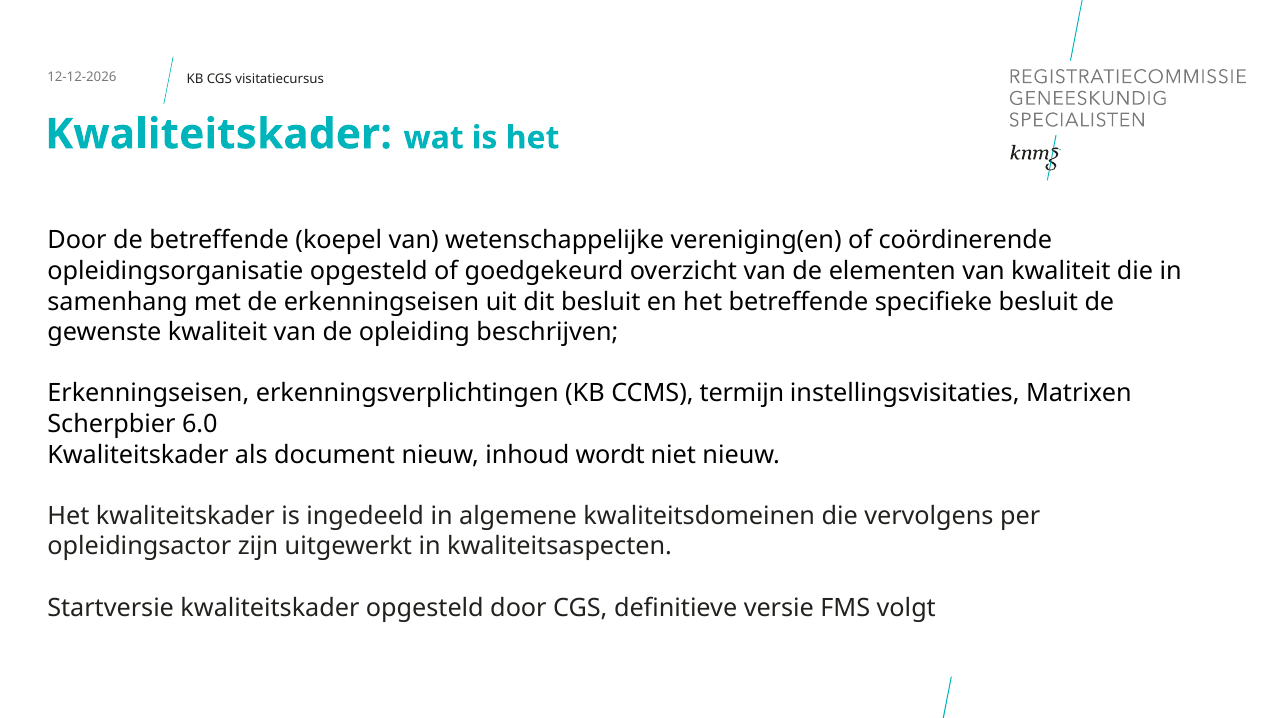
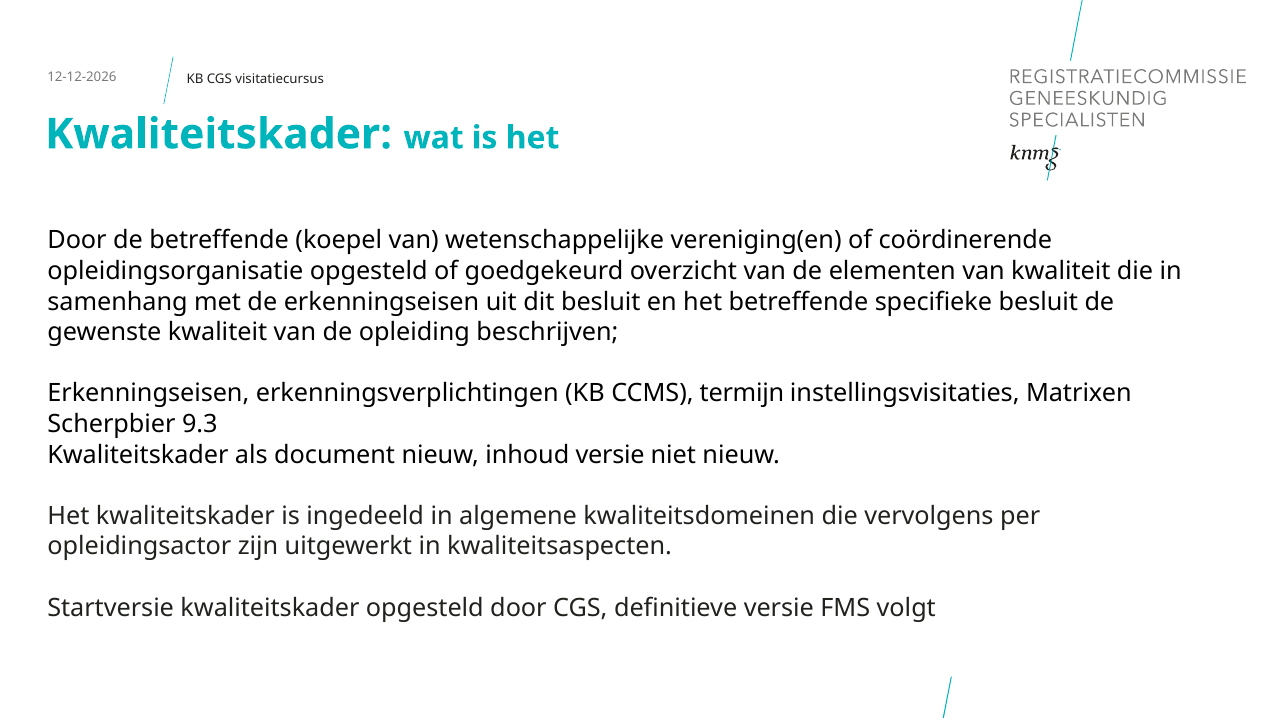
6.0: 6.0 -> 9.3
inhoud wordt: wordt -> versie
